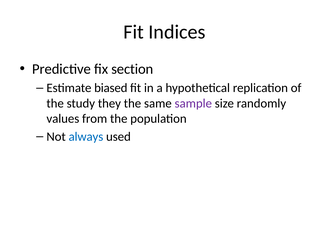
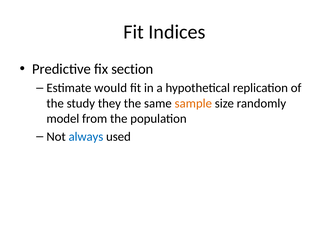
biased: biased -> would
sample colour: purple -> orange
values: values -> model
